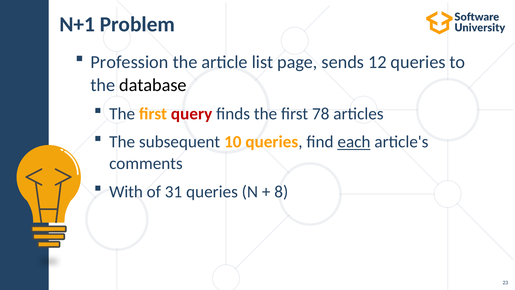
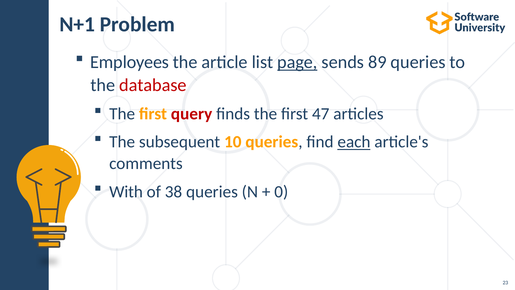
Profession: Profession -> Employees
page underline: none -> present
12: 12 -> 89
database colour: black -> red
78: 78 -> 47
31: 31 -> 38
8: 8 -> 0
